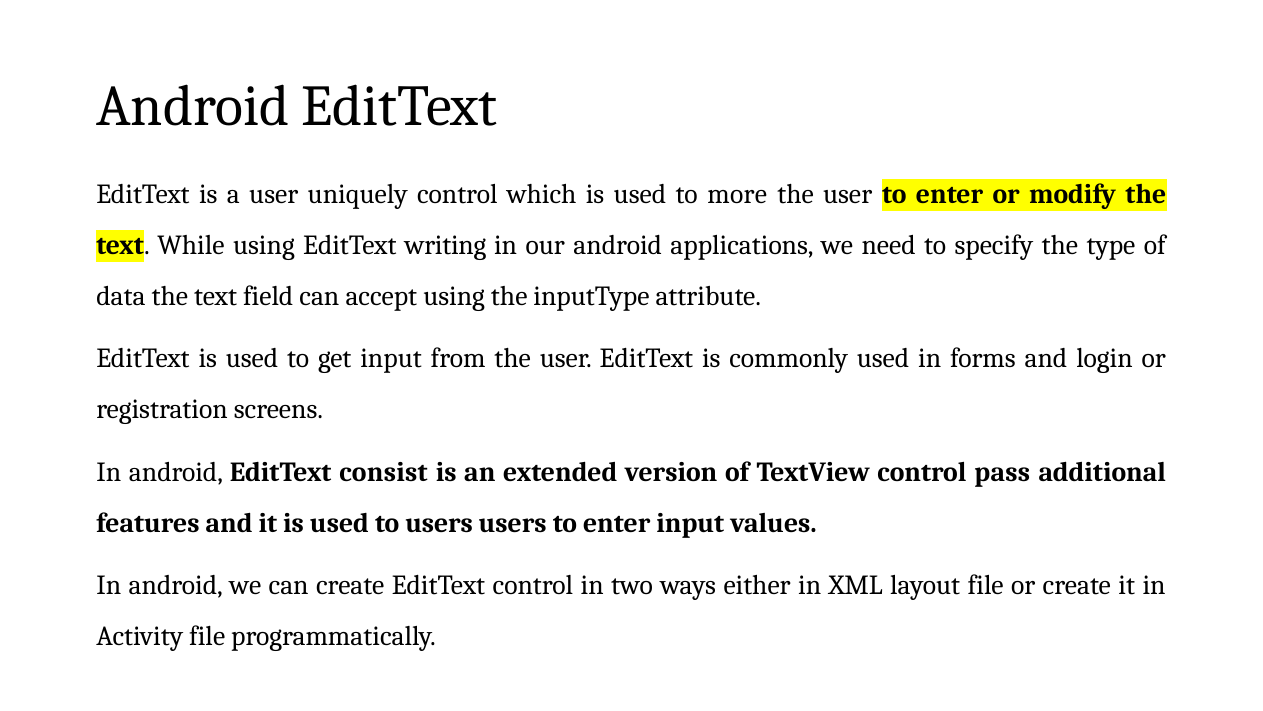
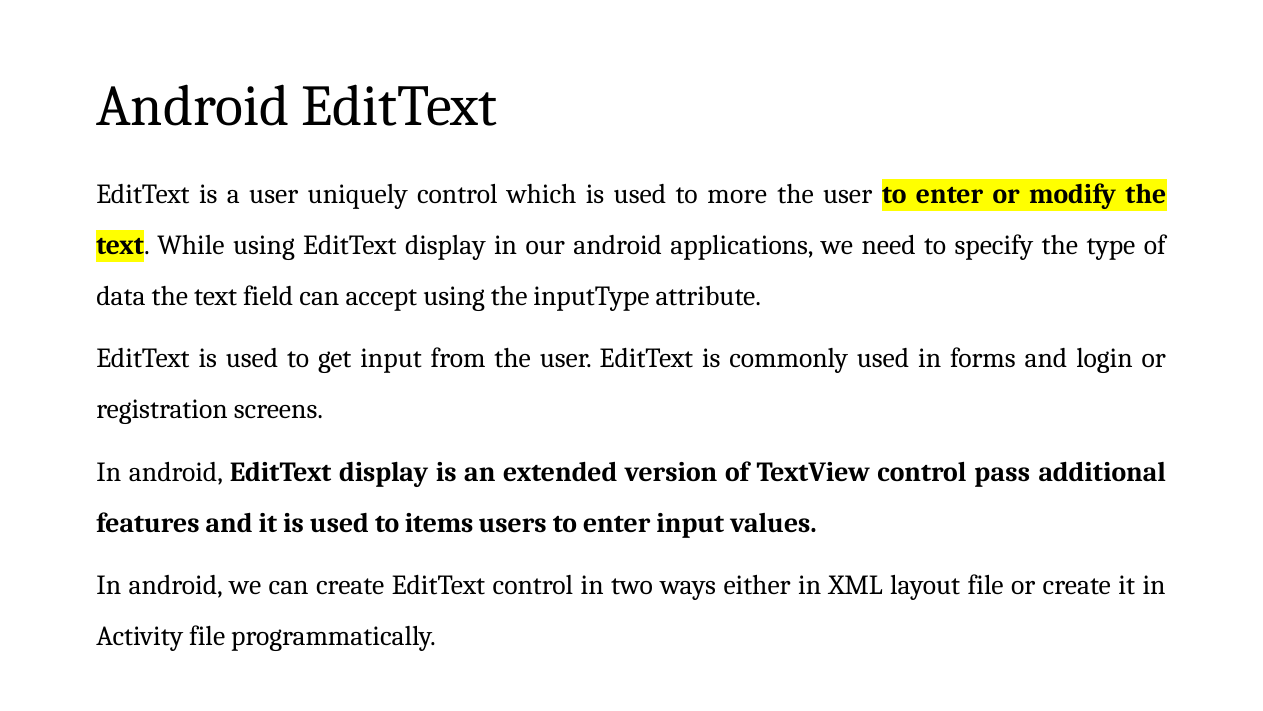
using EditText writing: writing -> display
android EditText consist: consist -> display
to users: users -> items
